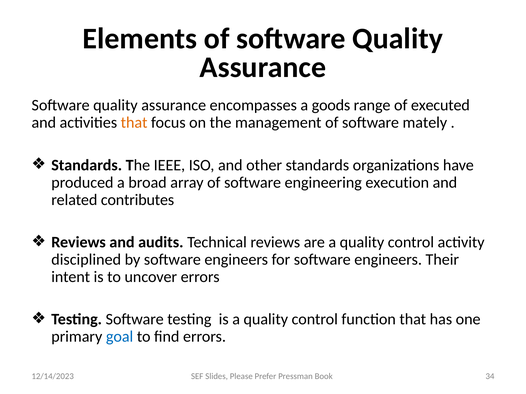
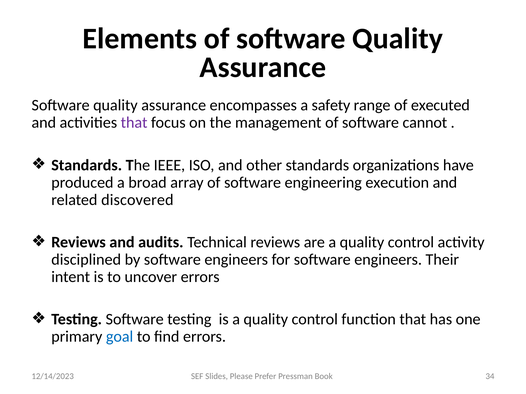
goods: goods -> safety
that at (134, 123) colour: orange -> purple
mately: mately -> cannot
contributes: contributes -> discovered
